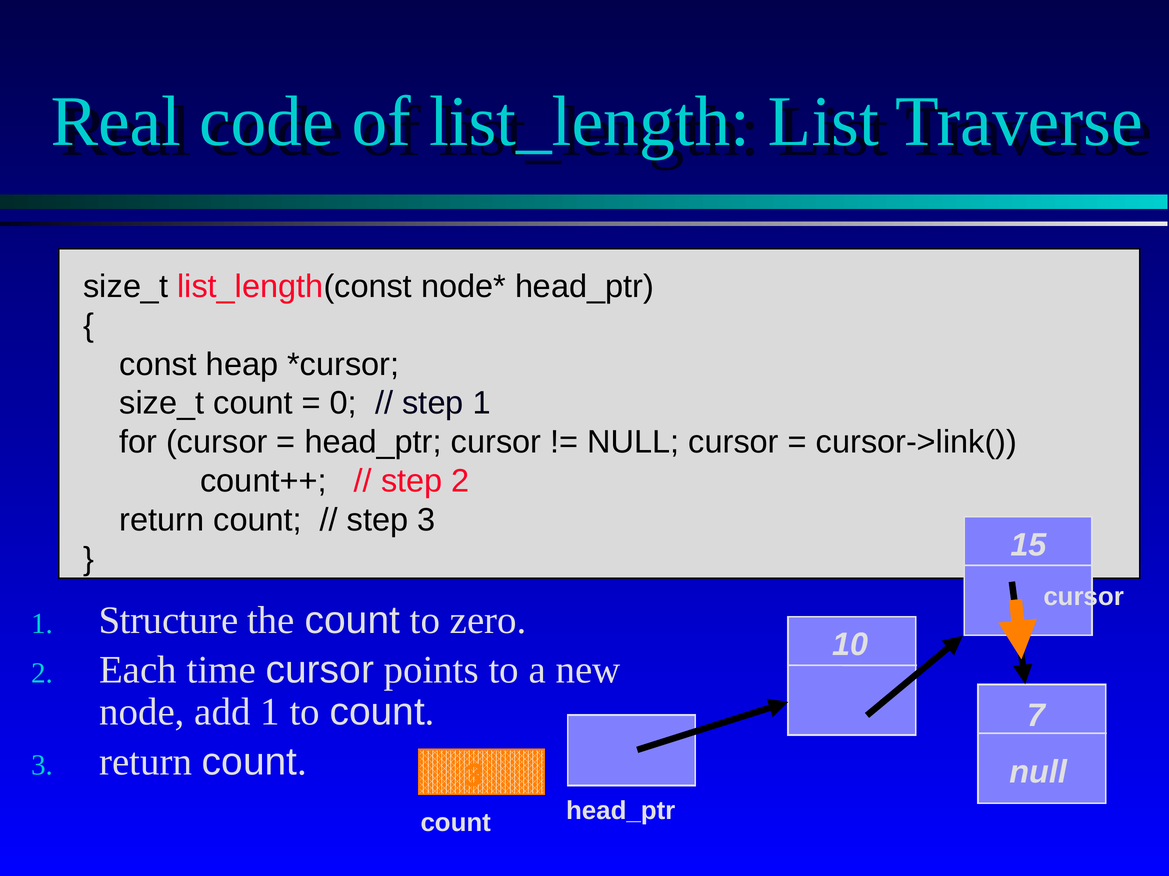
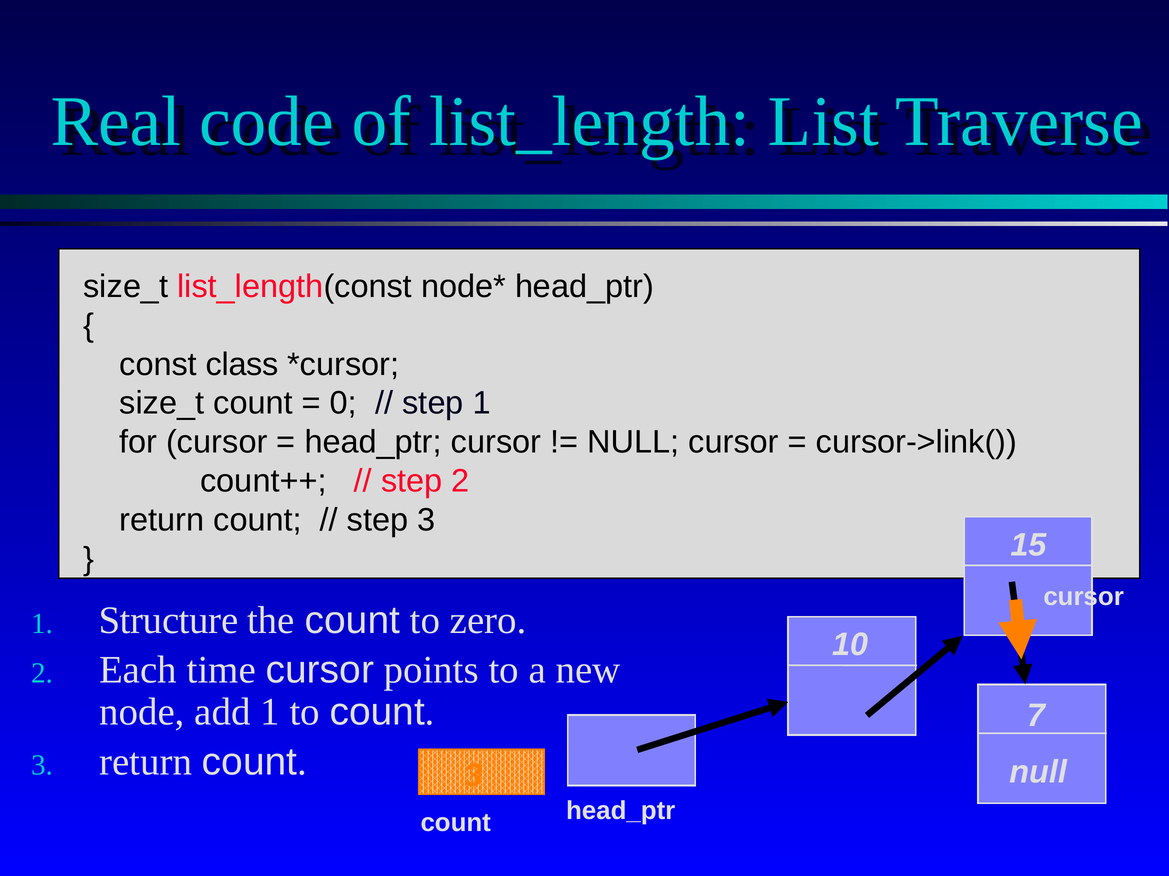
heap: heap -> class
